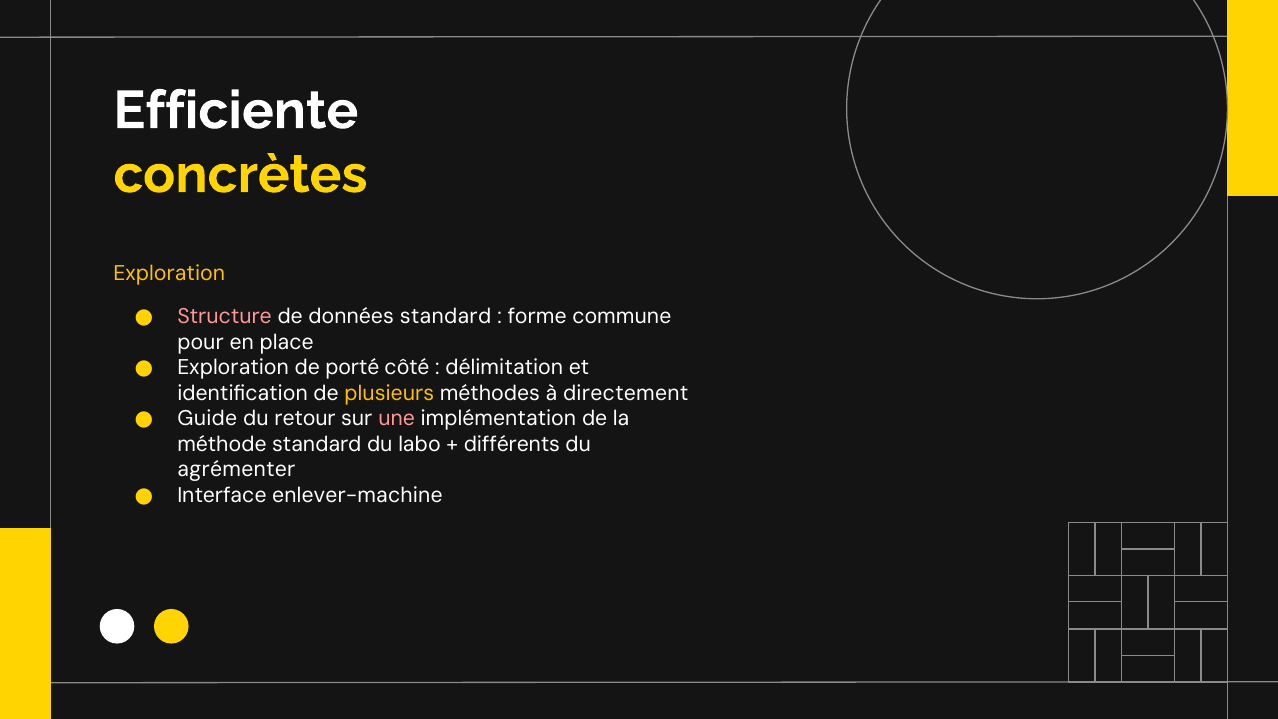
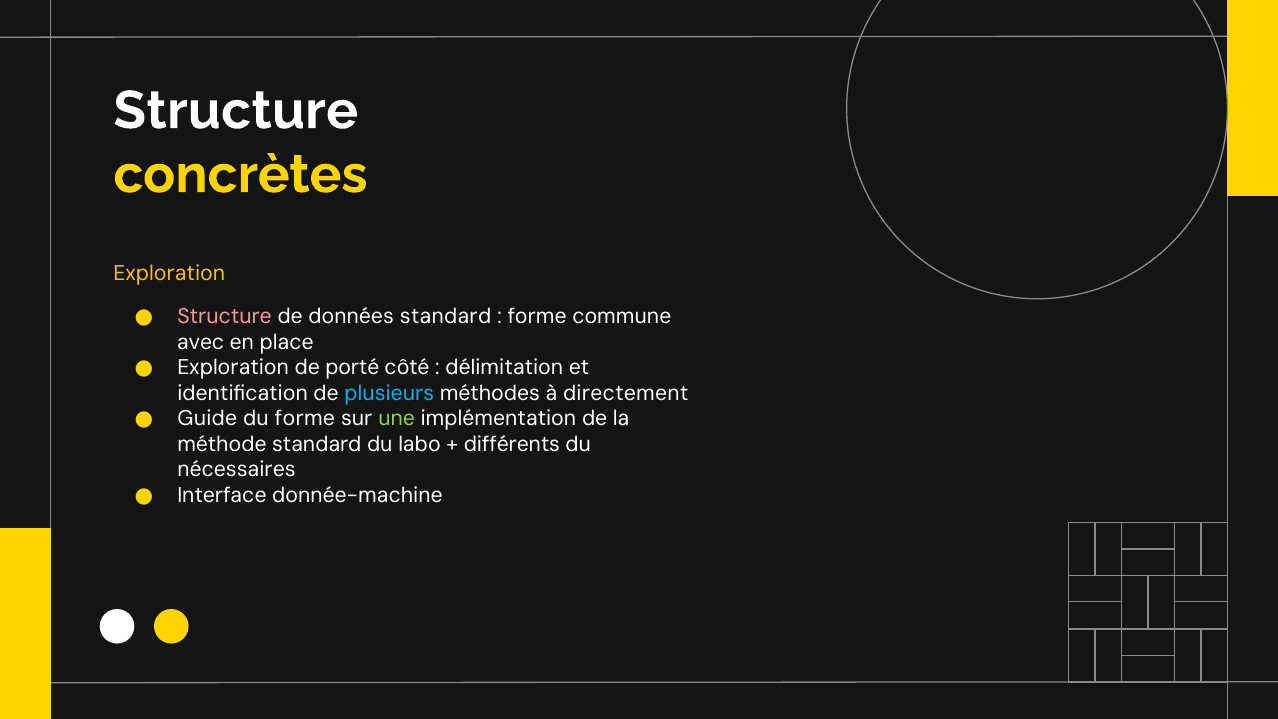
Efficiente at (236, 111): Efficiente -> Structure
pour: pour -> avec
plusieurs colour: yellow -> light blue
du retour: retour -> forme
une colour: pink -> light green
agrémenter: agrémenter -> nécessaires
enlever-machine: enlever-machine -> donnée-machine
